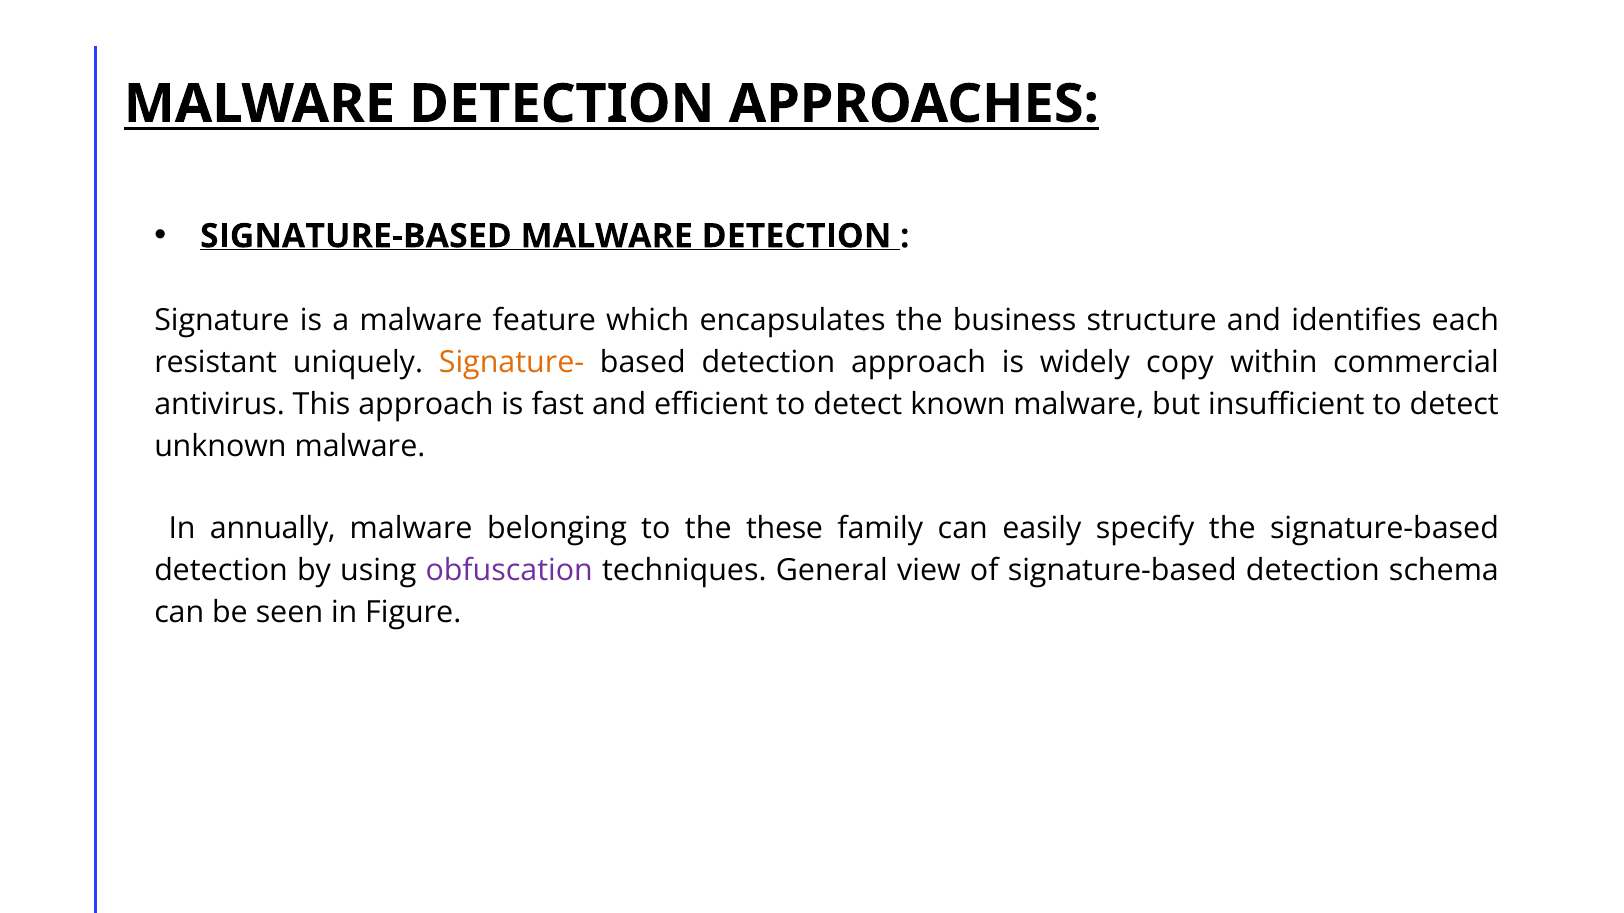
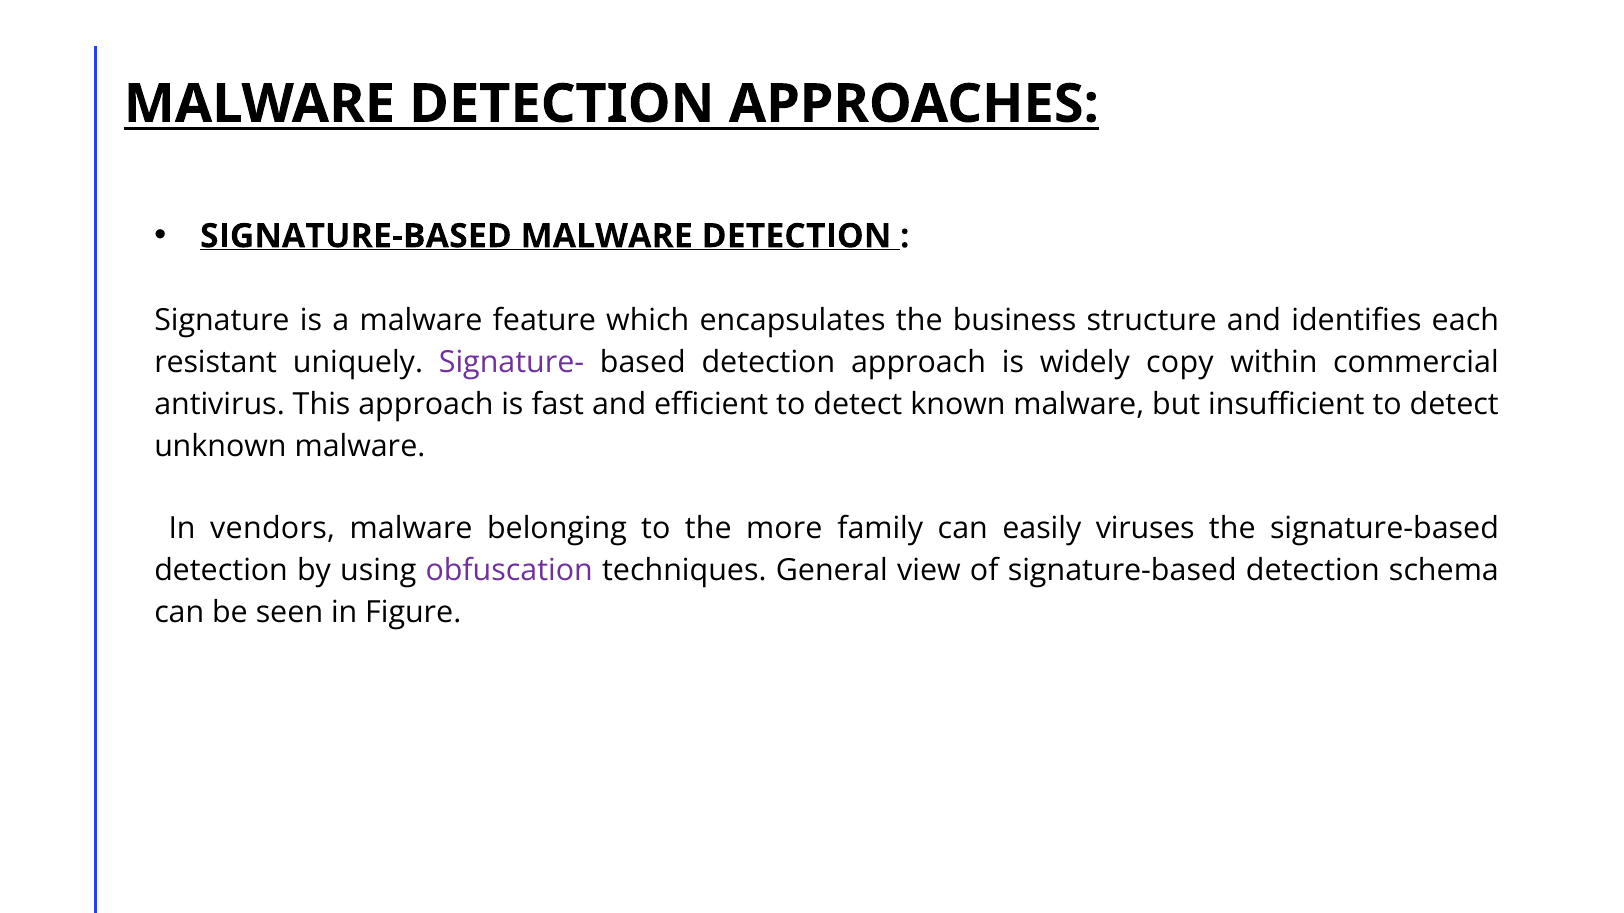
Signature- colour: orange -> purple
annually: annually -> vendors
these: these -> more
specify: specify -> viruses
